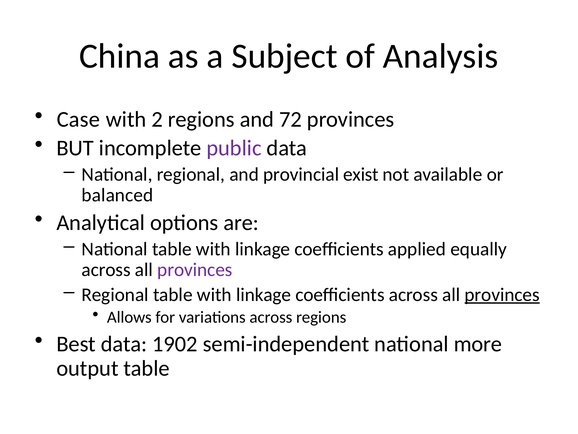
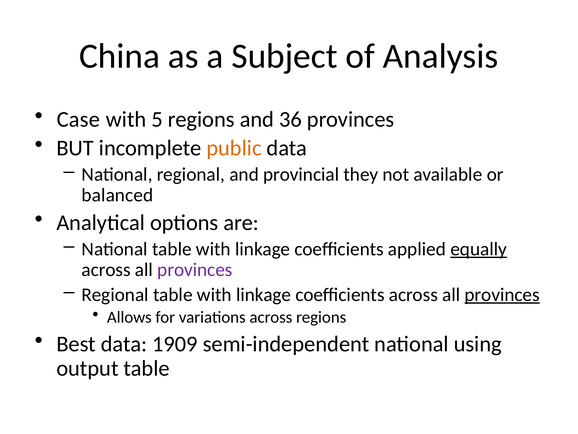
2: 2 -> 5
72: 72 -> 36
public colour: purple -> orange
exist: exist -> they
equally underline: none -> present
1902: 1902 -> 1909
more: more -> using
